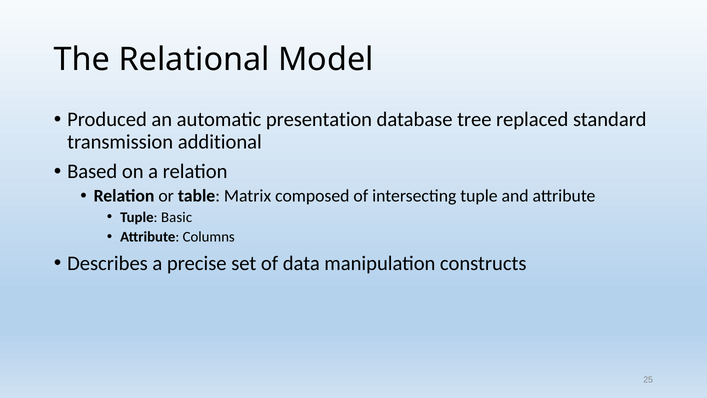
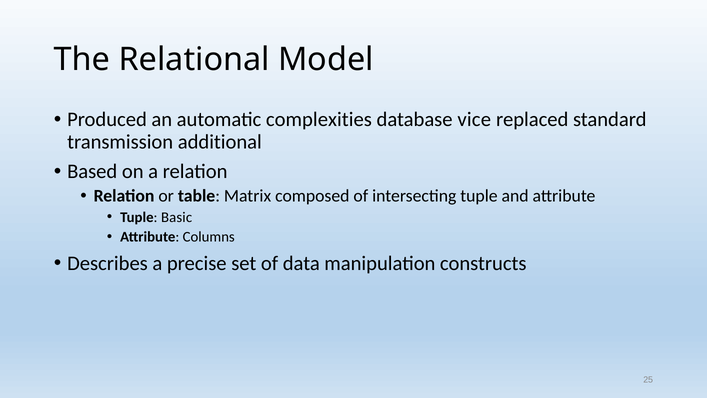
presentation: presentation -> complexities
tree: tree -> vice
